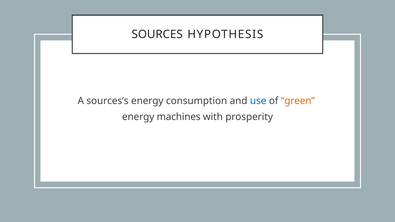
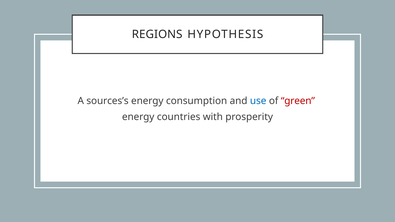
SOURCES: SOURCES -> REGIONS
green colour: orange -> red
machines: machines -> countries
